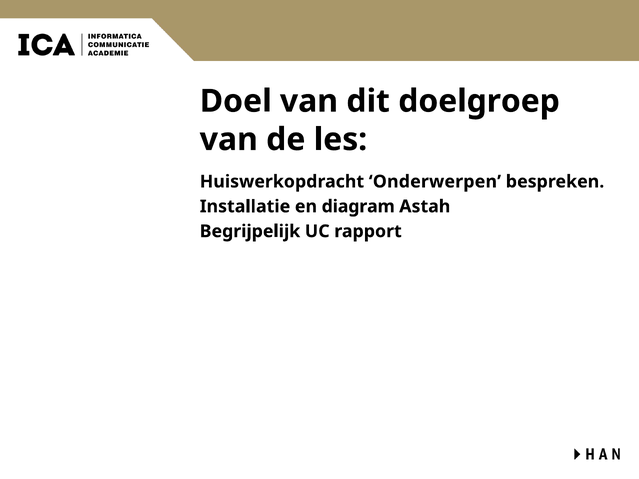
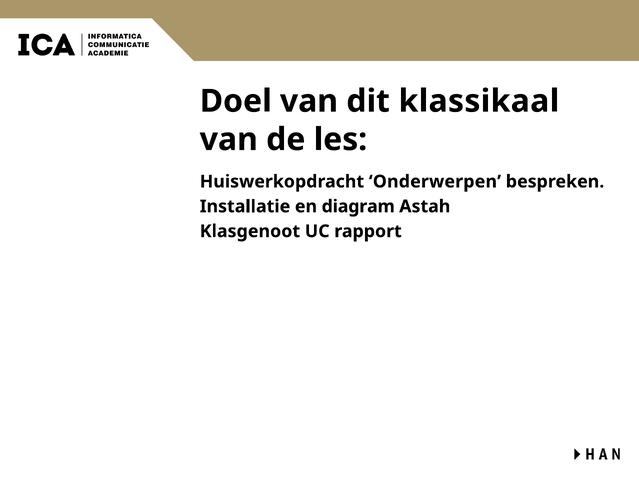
doelgroep: doelgroep -> klassikaal
Begrijpelijk: Begrijpelijk -> Klasgenoot
